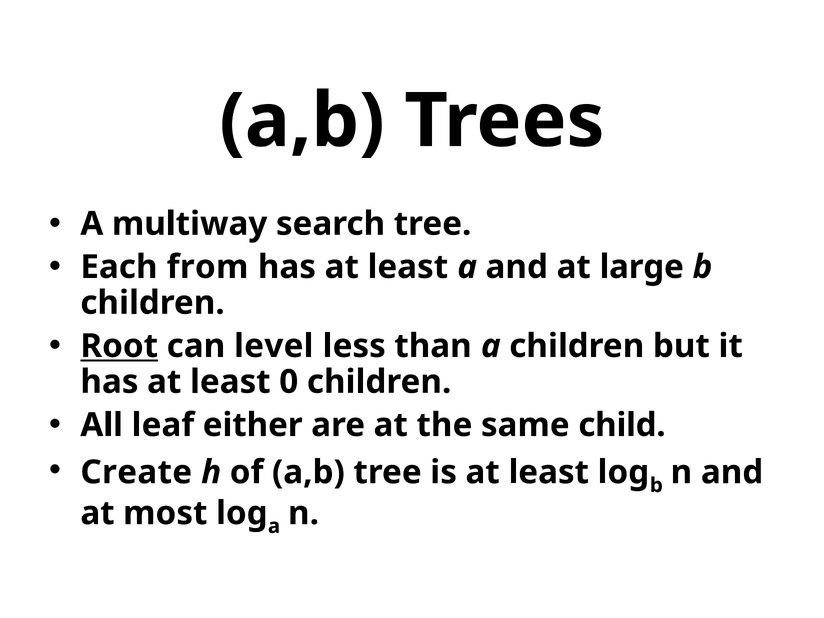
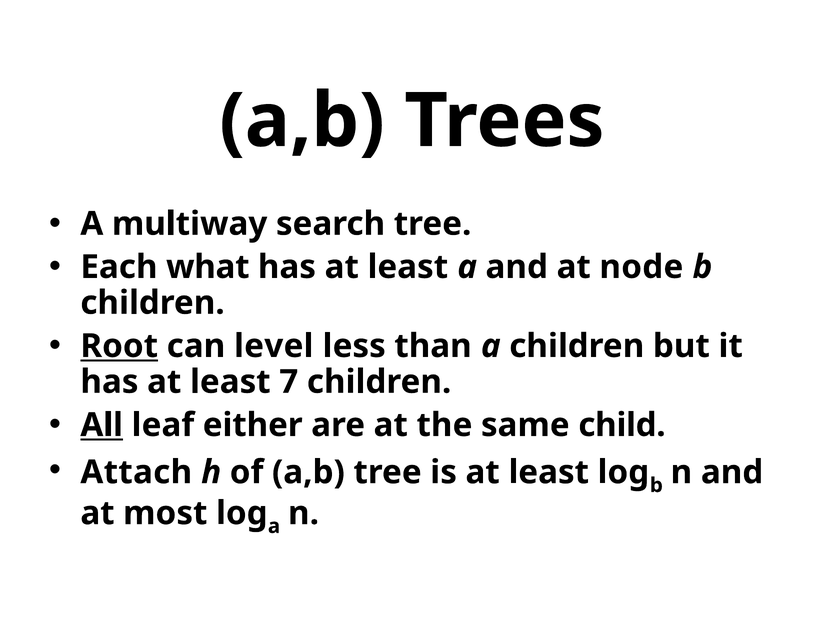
from: from -> what
large: large -> node
0: 0 -> 7
All underline: none -> present
Create: Create -> Attach
